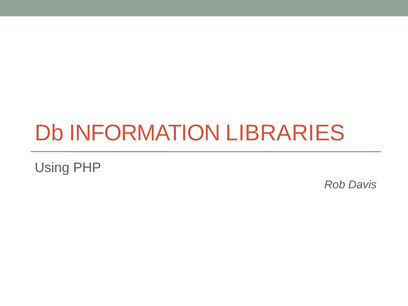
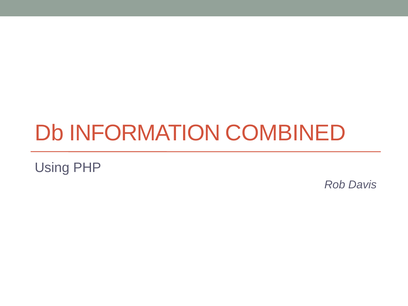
LIBRARIES: LIBRARIES -> COMBINED
